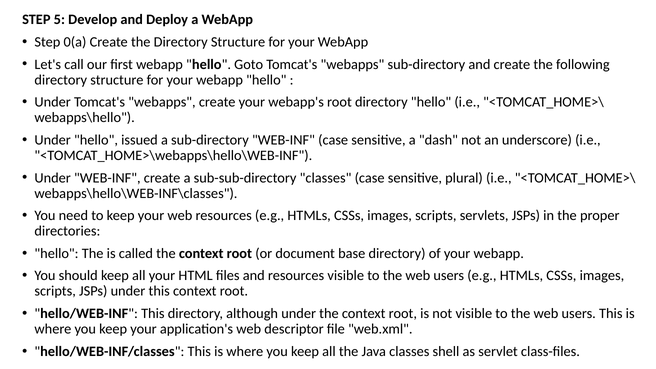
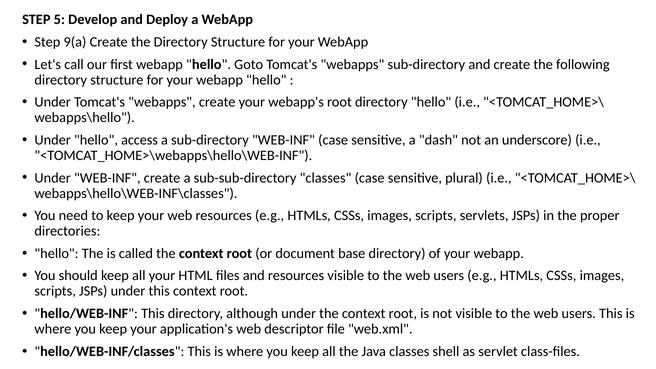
0(a: 0(a -> 9(a
issued: issued -> access
